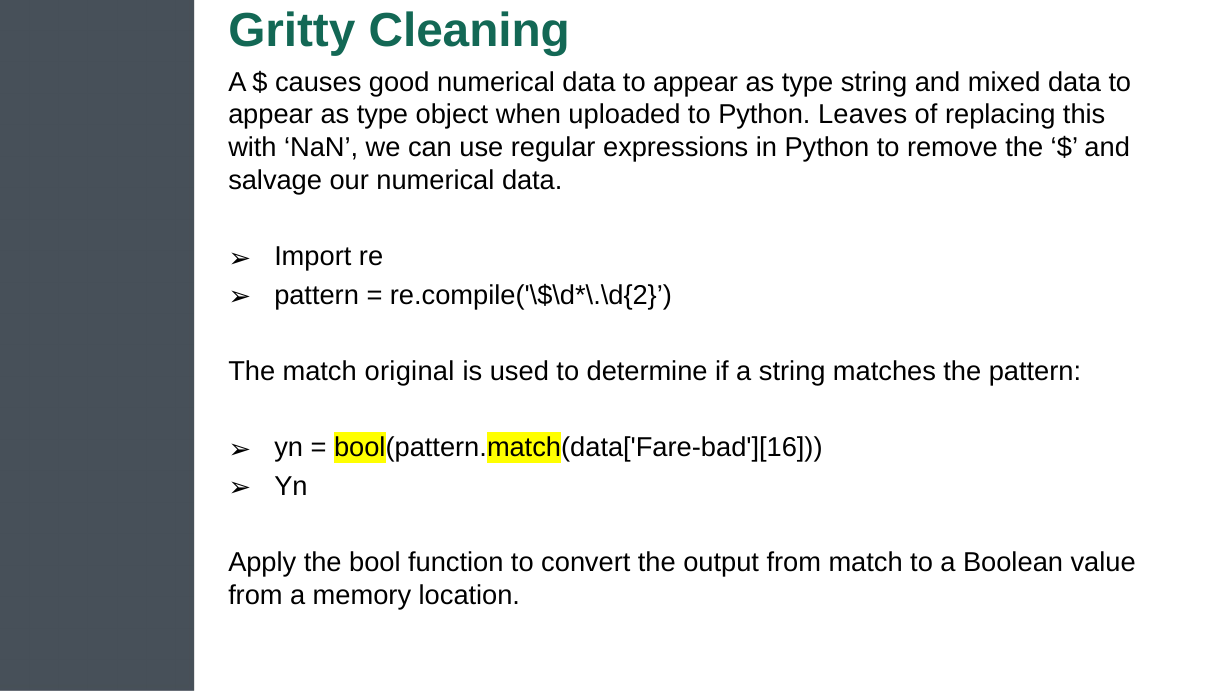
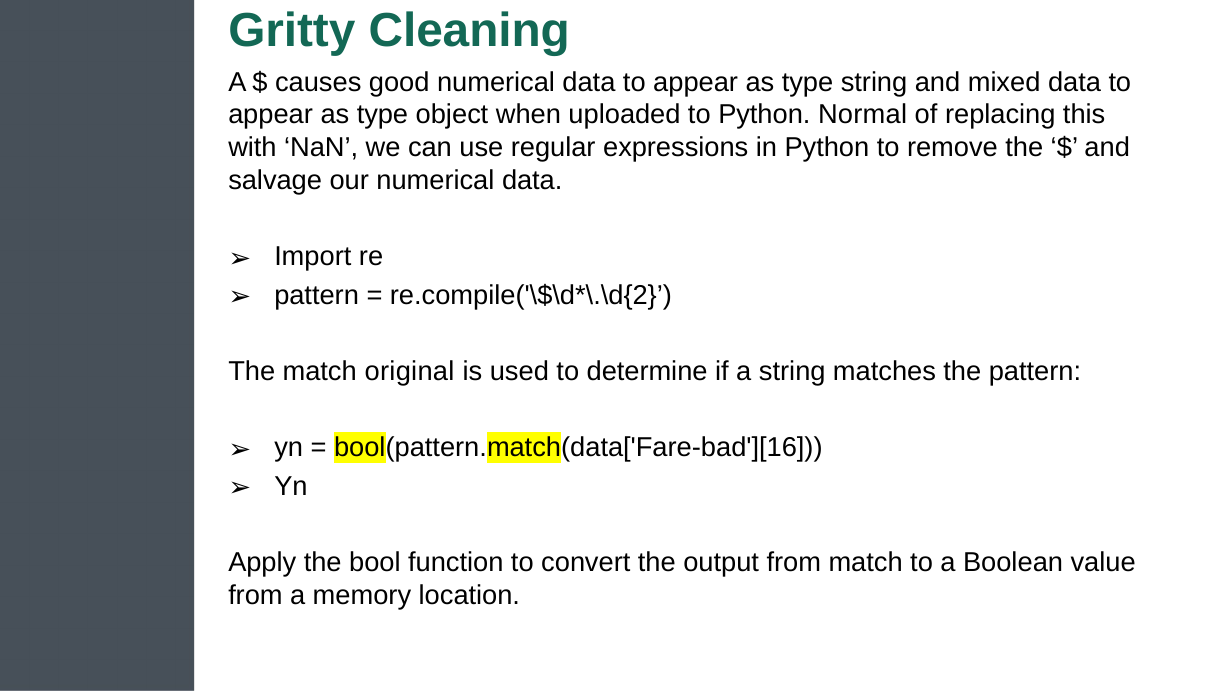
Leaves: Leaves -> Normal
